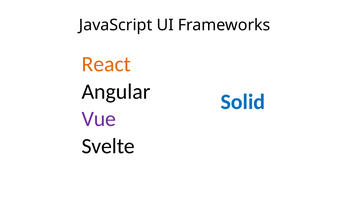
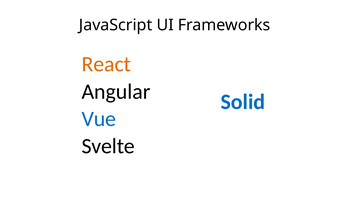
Vue colour: purple -> blue
